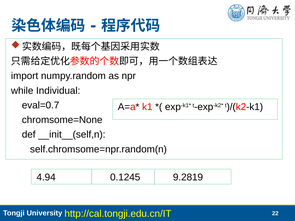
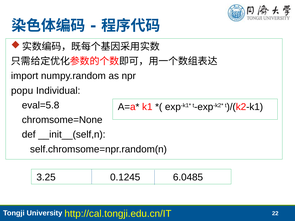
while: while -> popu
eval=0.7: eval=0.7 -> eval=5.8
4.94: 4.94 -> 3.25
9.2819: 9.2819 -> 6.0485
